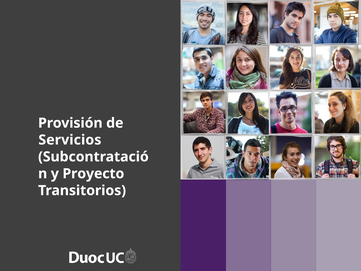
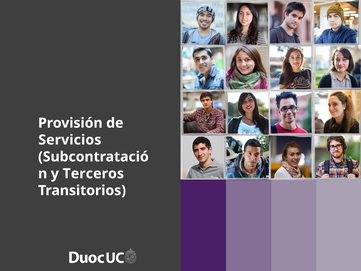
Proyecto: Proyecto -> Terceros
